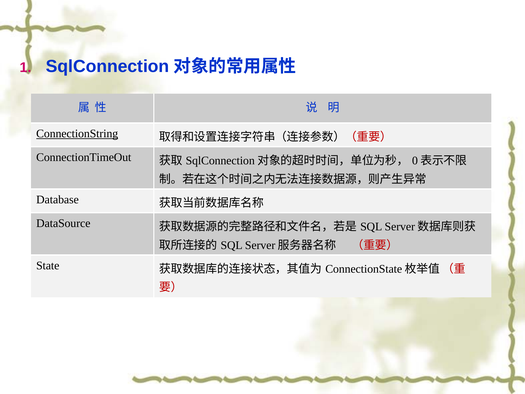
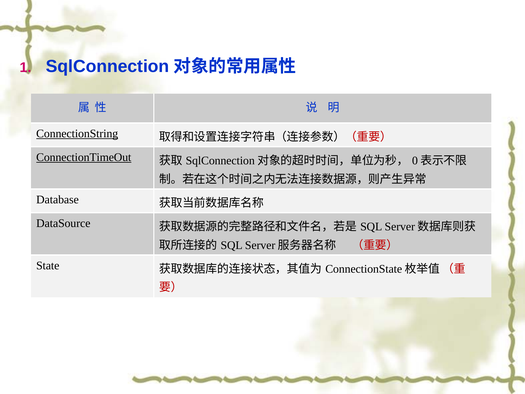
ConnectionTimeOut underline: none -> present
